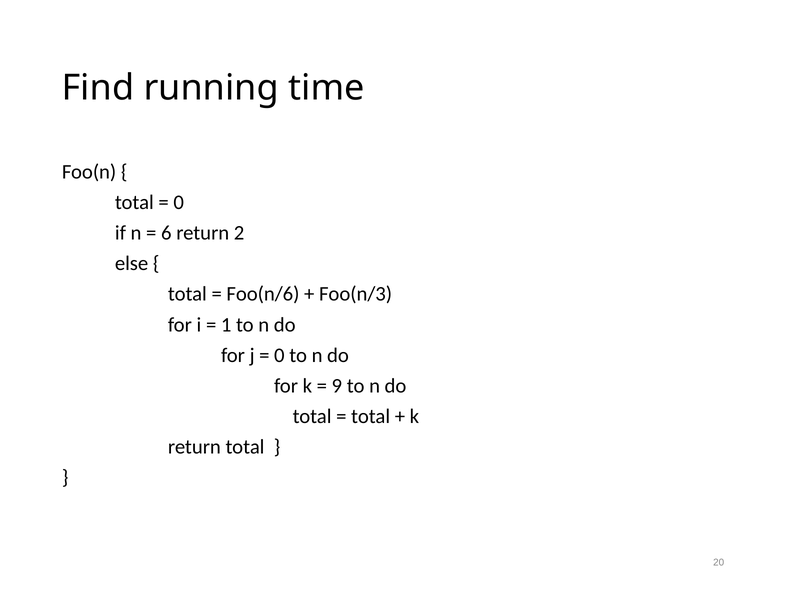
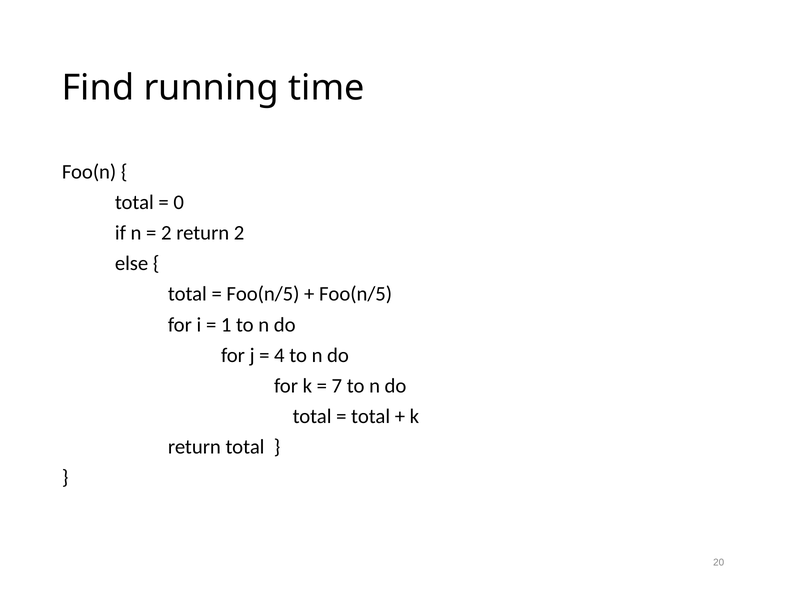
6 at (166, 233): 6 -> 2
Foo(n/6 at (263, 294): Foo(n/6 -> Foo(n/5
Foo(n/3 at (356, 294): Foo(n/3 -> Foo(n/5
0 at (279, 356): 0 -> 4
9: 9 -> 7
